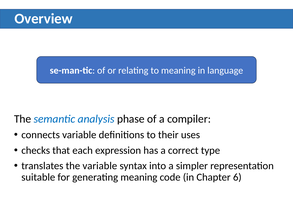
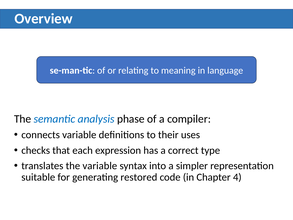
generating meaning: meaning -> restored
6: 6 -> 4
